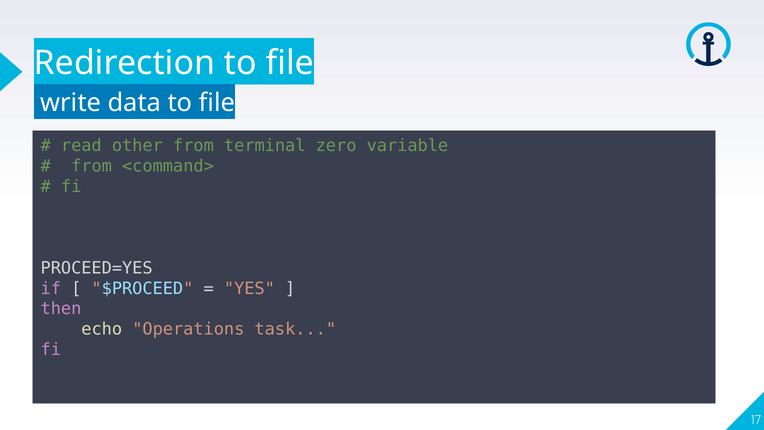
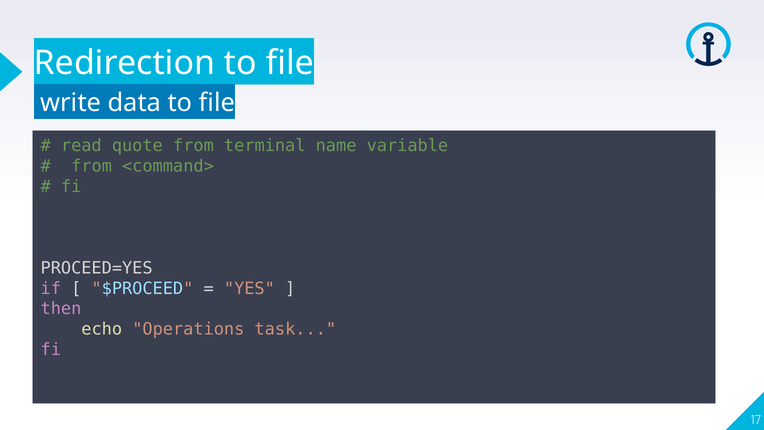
other: other -> quote
zero: zero -> name
